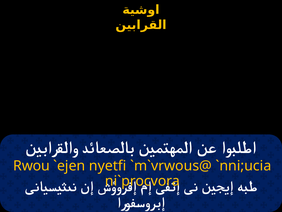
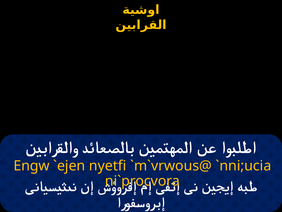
Rwou: Rwou -> Engw
